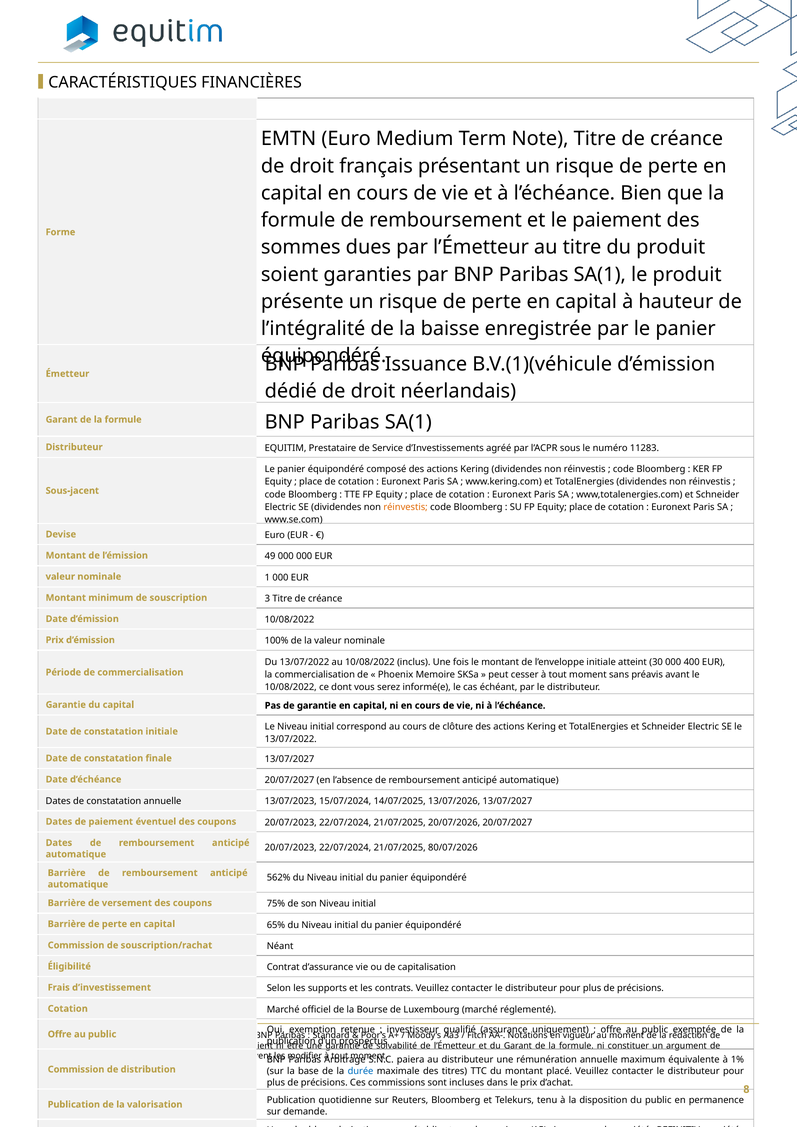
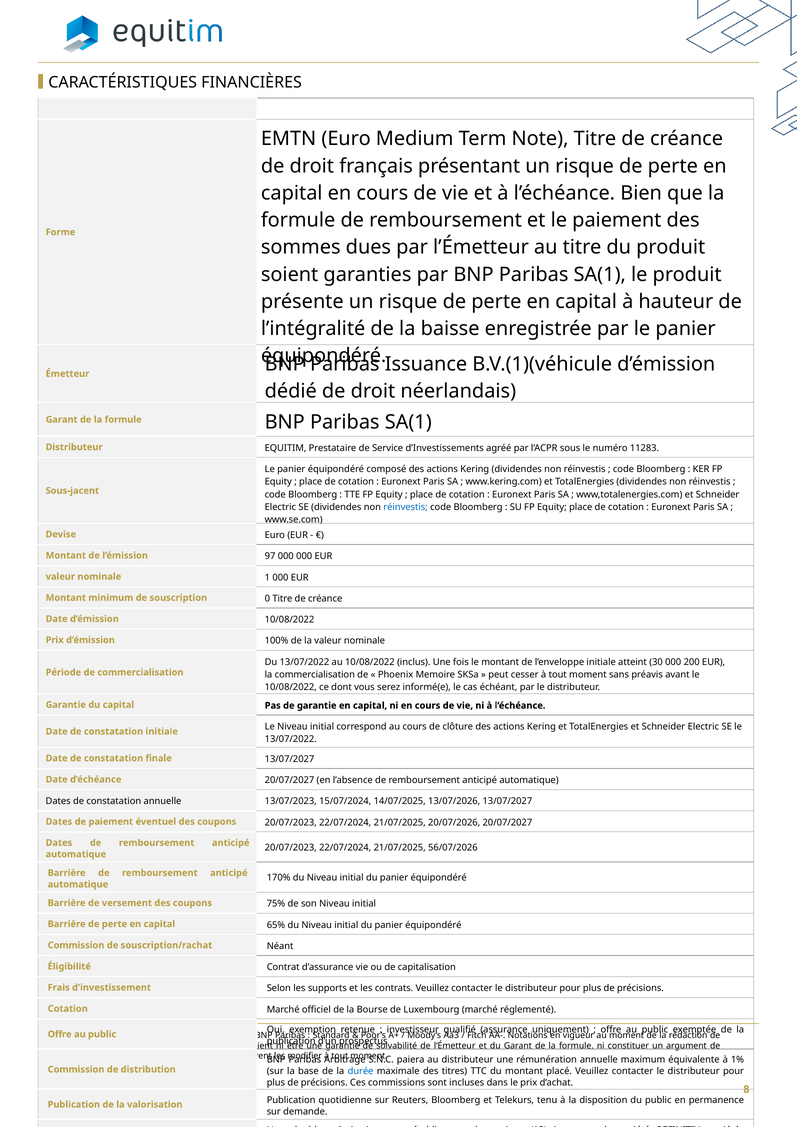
réinvestis at (406, 507) colour: orange -> blue
49: 49 -> 97
3: 3 -> 0
400: 400 -> 200
80/07/2026: 80/07/2026 -> 56/07/2026
562%: 562% -> 170%
